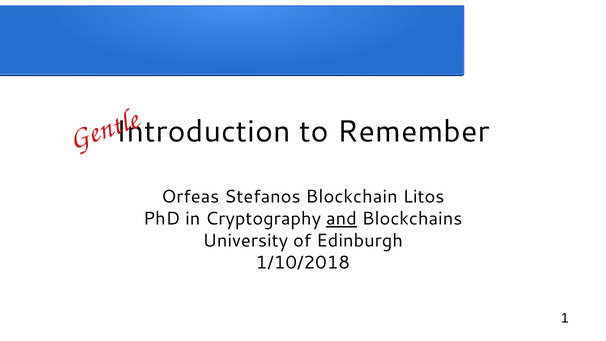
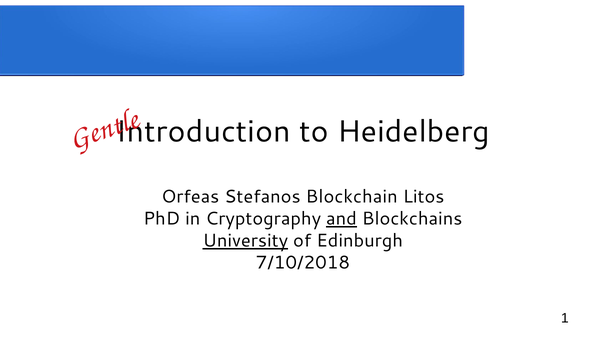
Remember: Remember -> Heidelberg
University underline: none -> present
1/10/2018: 1/10/2018 -> 7/10/2018
